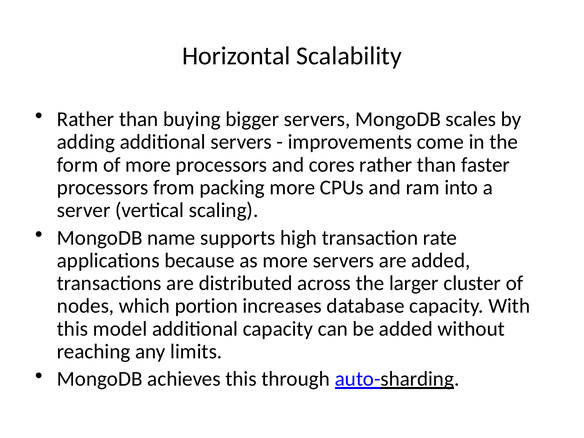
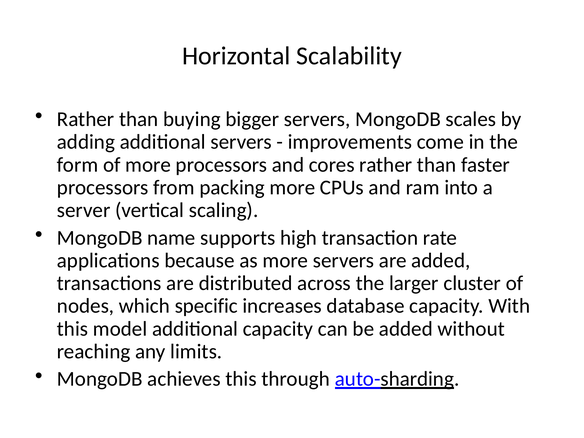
portion: portion -> specific
